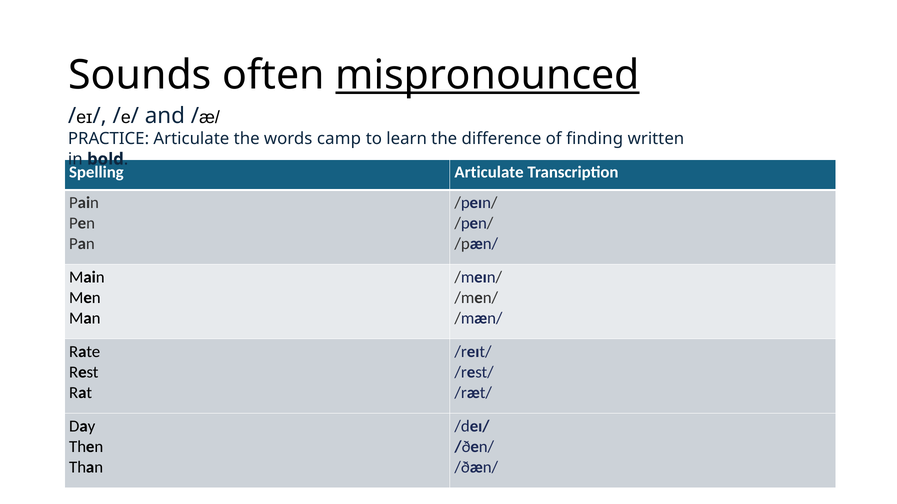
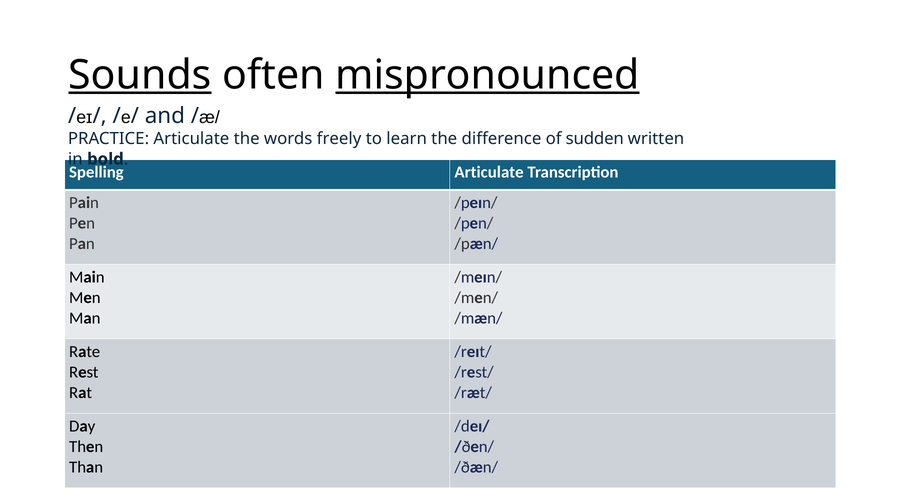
Sounds underline: none -> present
camp: camp -> freely
finding: finding -> sudden
